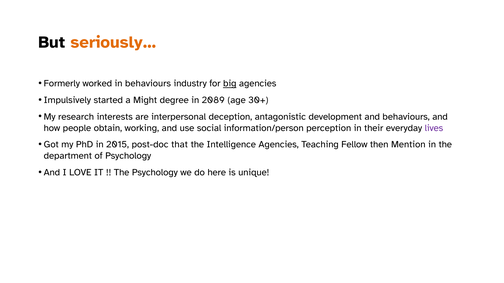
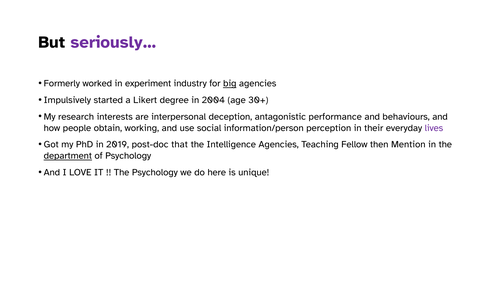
seriously… colour: orange -> purple
in behaviours: behaviours -> experiment
Might: Might -> Likert
2089: 2089 -> 2004
development: development -> performance
2015: 2015 -> 2019
department underline: none -> present
